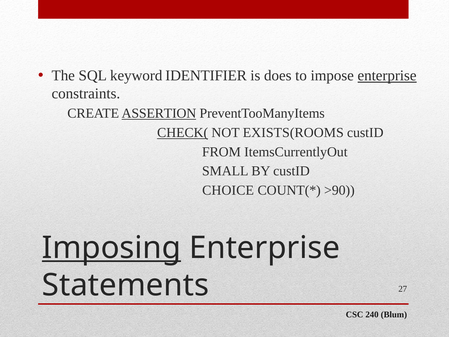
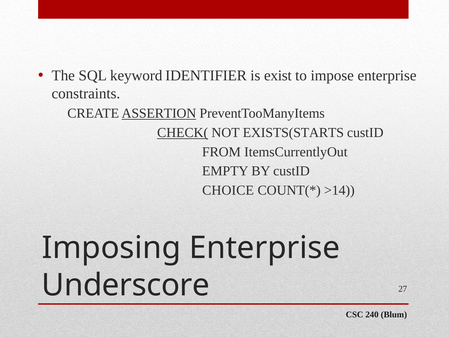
does: does -> exist
enterprise at (387, 76) underline: present -> none
EXISTS(ROOMS: EXISTS(ROOMS -> EXISTS(STARTS
SMALL: SMALL -> EMPTY
>90: >90 -> >14
Imposing underline: present -> none
Statements: Statements -> Underscore
